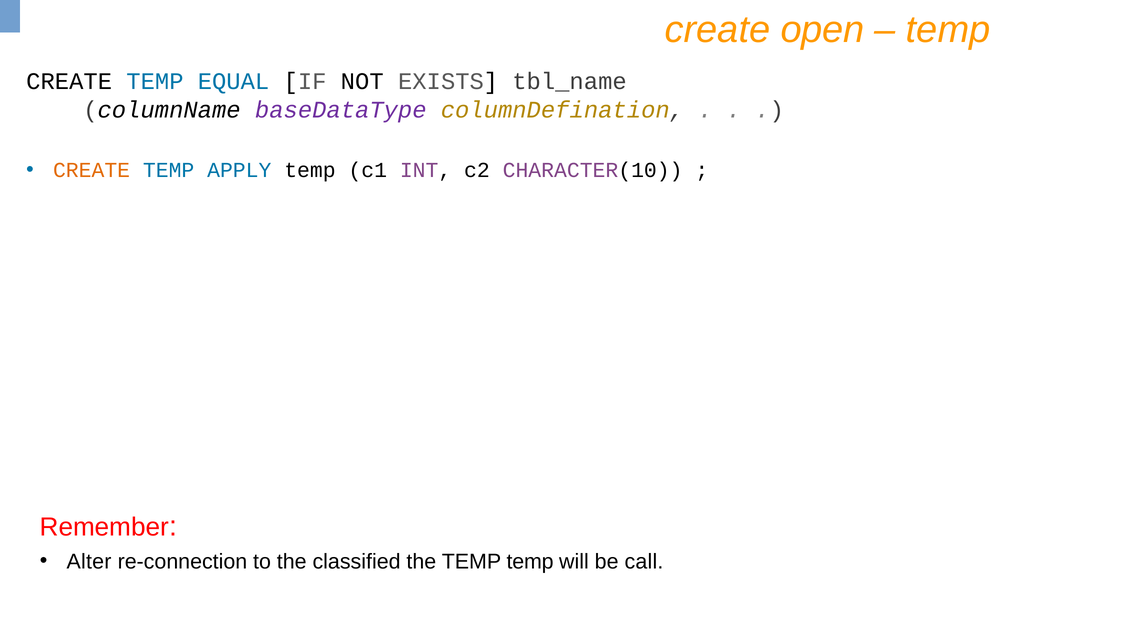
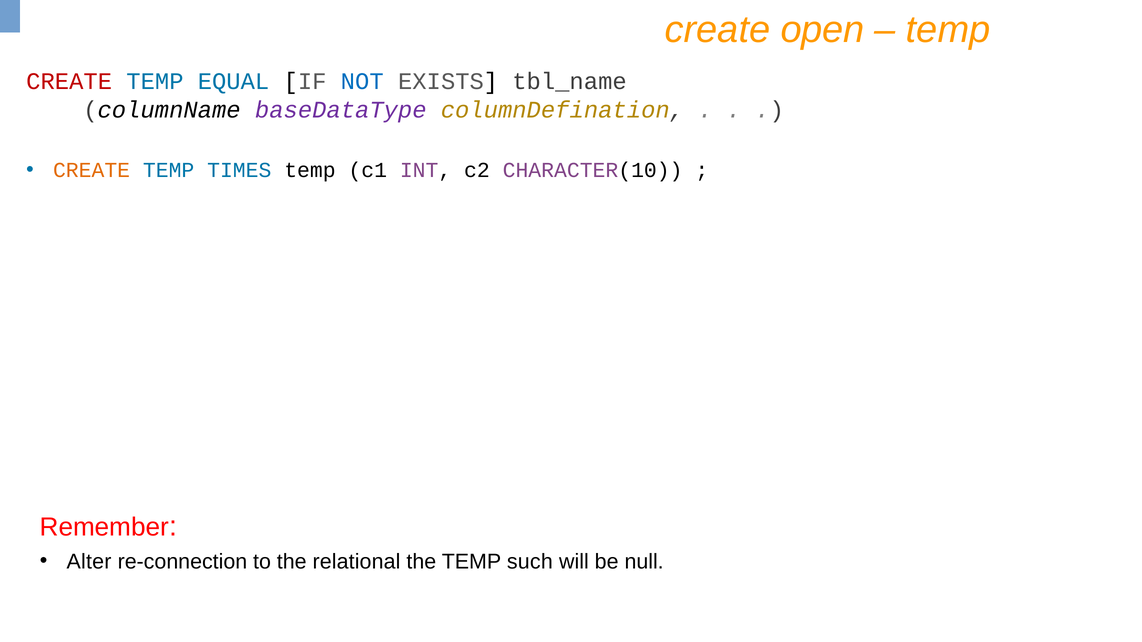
CREATE at (69, 81) colour: black -> red
NOT colour: black -> blue
APPLY: APPLY -> TIMES
classified: classified -> relational
TEMP temp: temp -> such
call: call -> null
